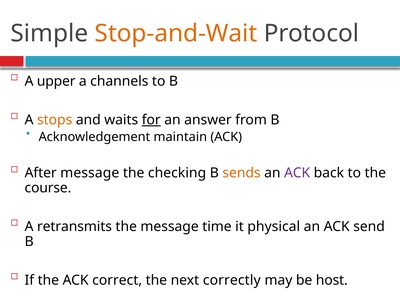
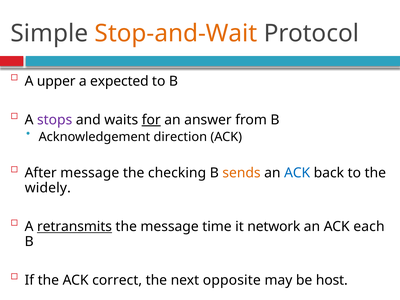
channels: channels -> expected
stops colour: orange -> purple
maintain: maintain -> direction
ACK at (297, 173) colour: purple -> blue
course: course -> widely
retransmits underline: none -> present
physical: physical -> network
send: send -> each
correctly: correctly -> opposite
